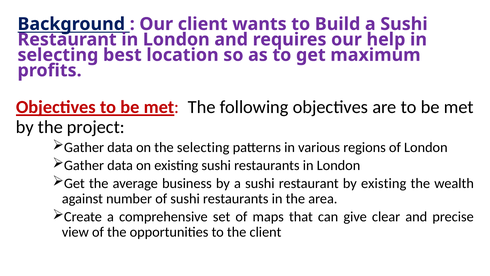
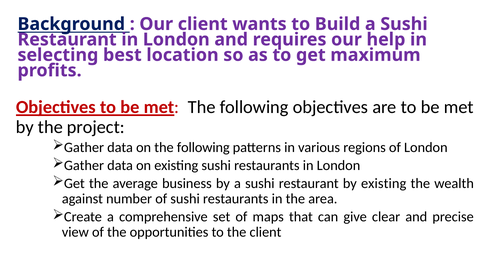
on the selecting: selecting -> following
